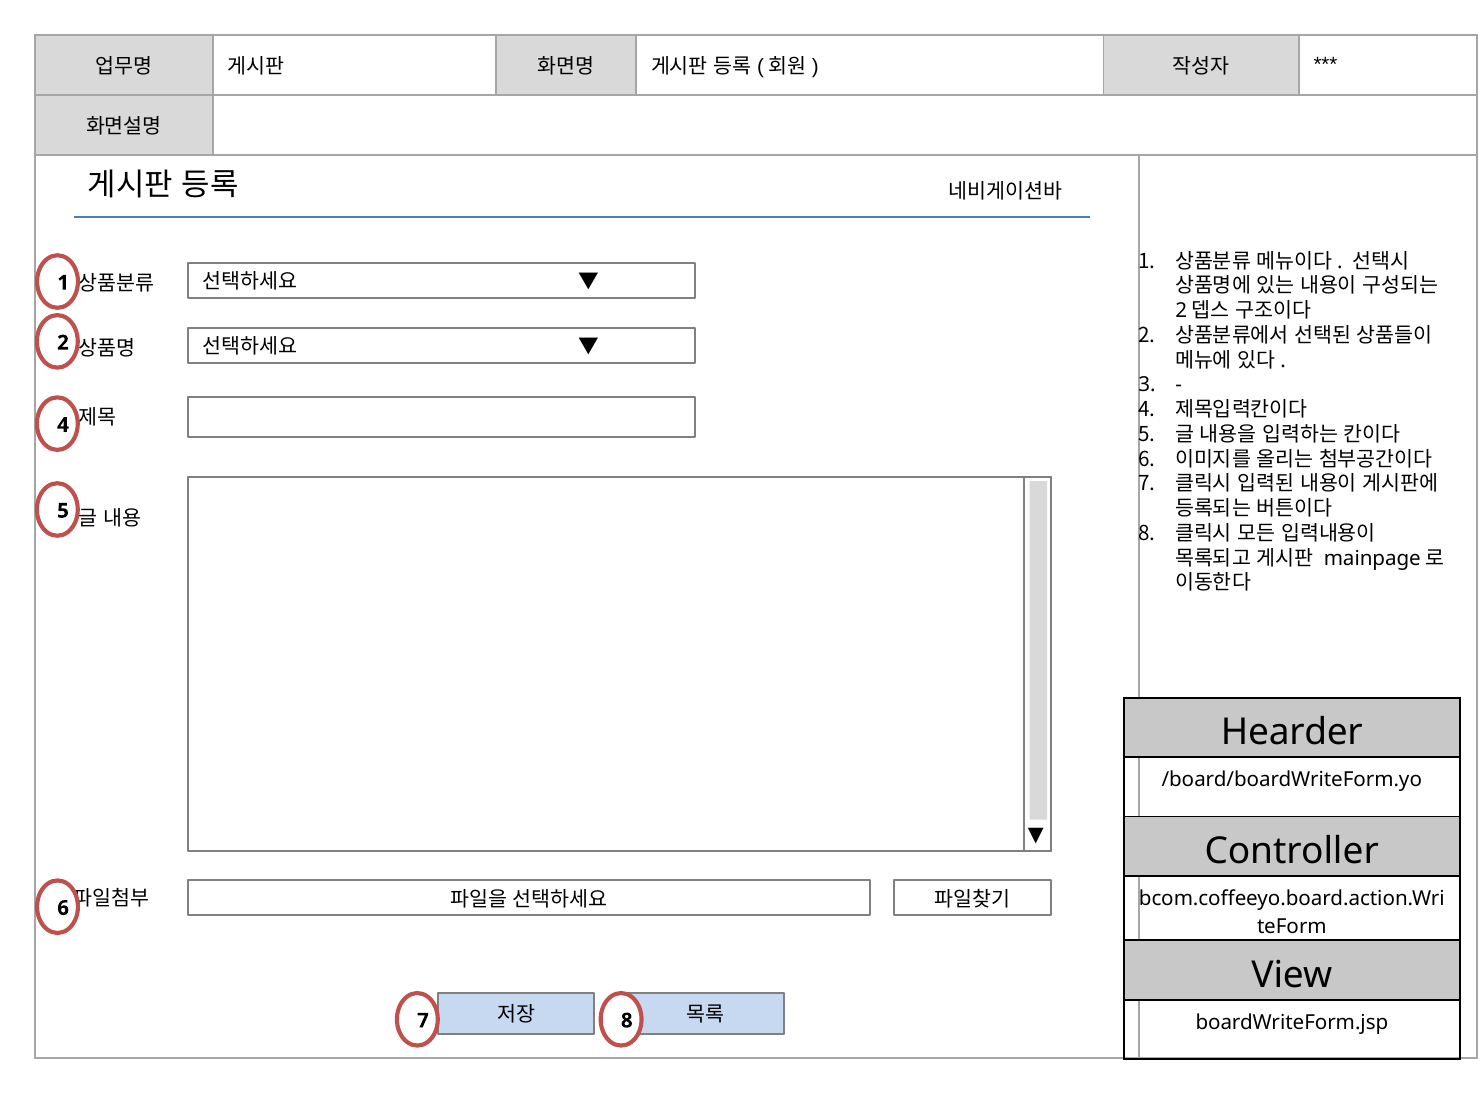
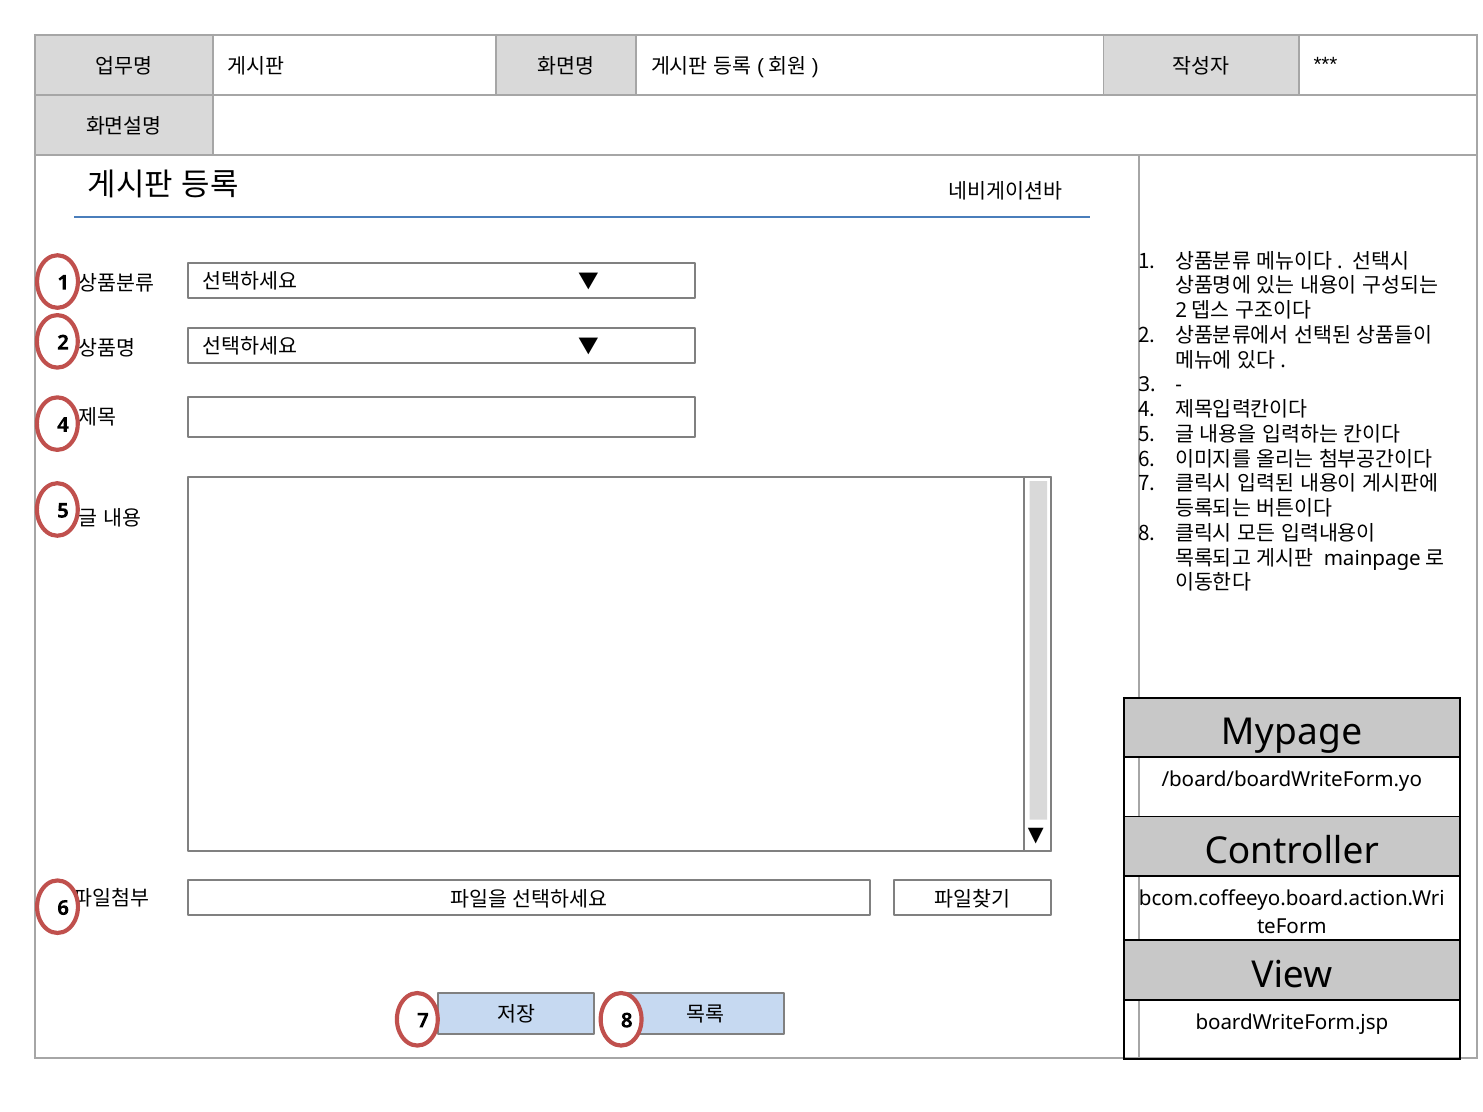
Hearder: Hearder -> Mypage
